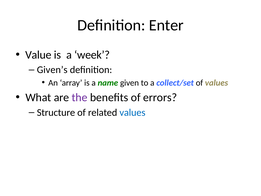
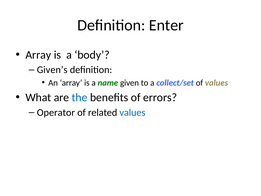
Value at (38, 55): Value -> Array
week: week -> body
the colour: purple -> blue
Structure: Structure -> Operator
